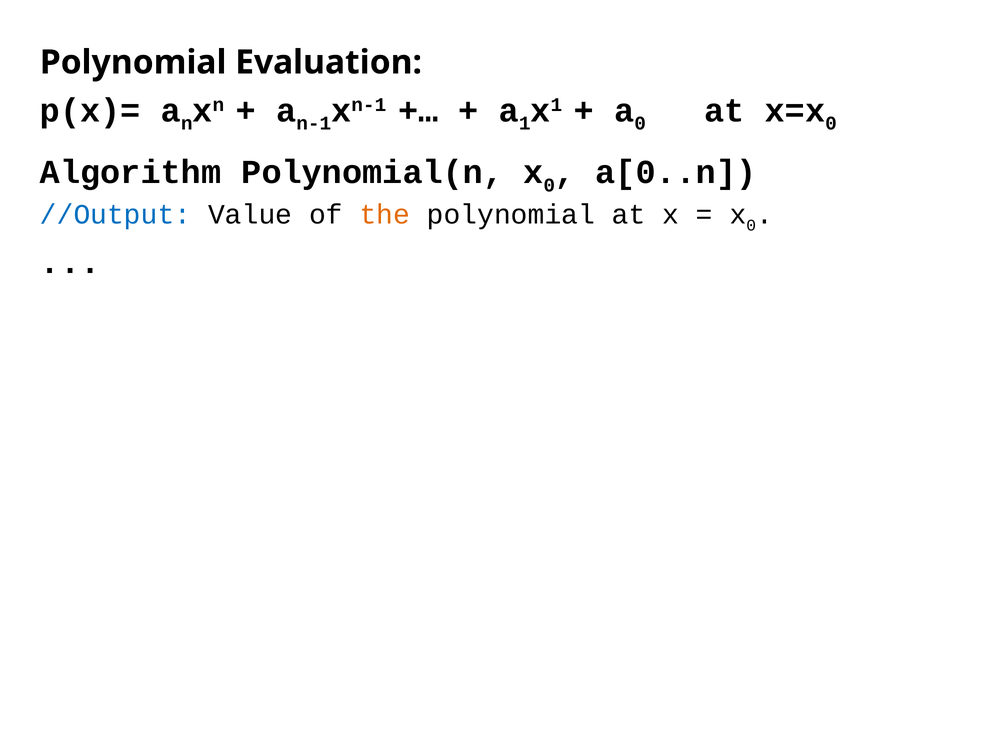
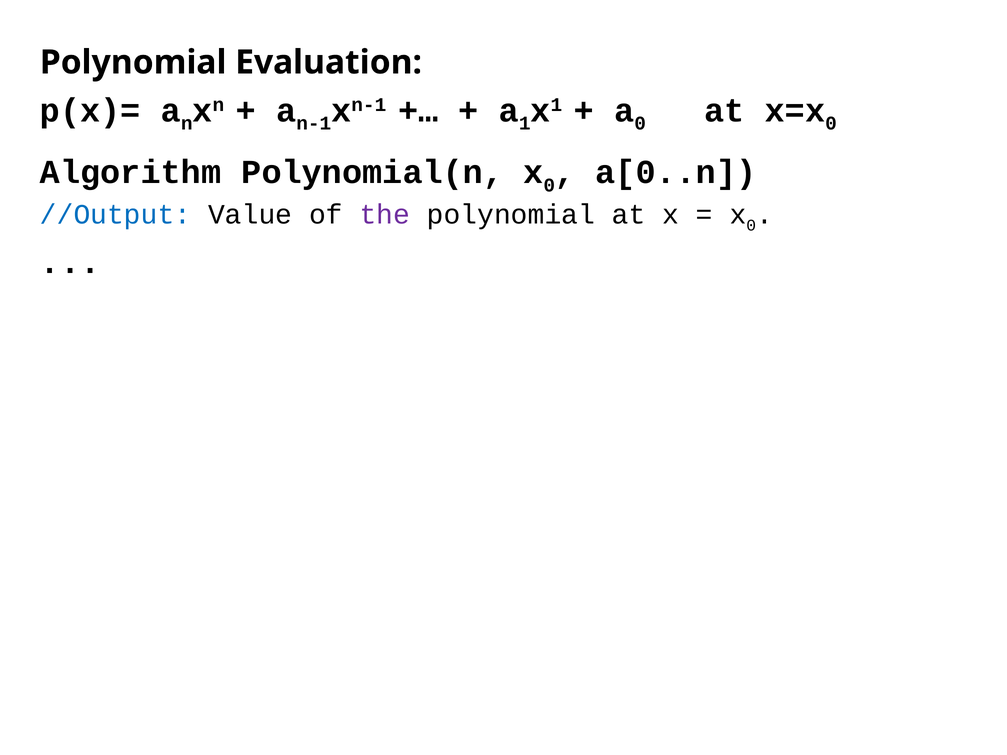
the colour: orange -> purple
